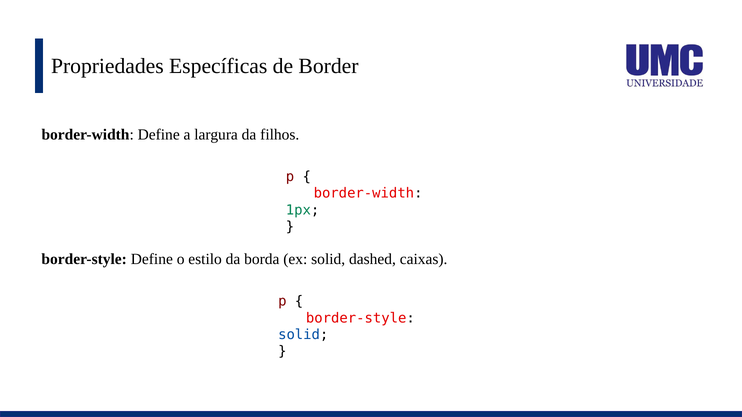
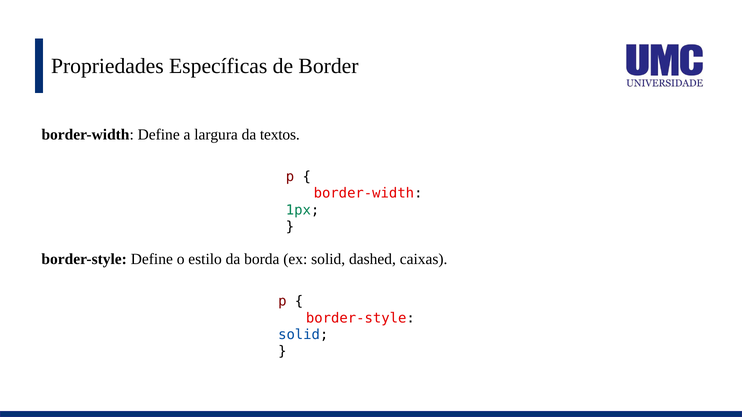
filhos: filhos -> textos
